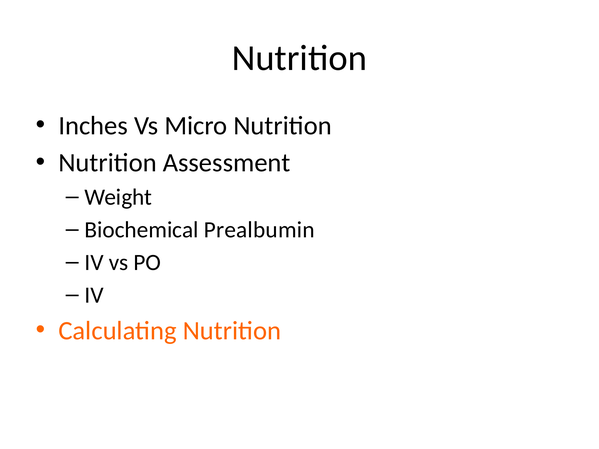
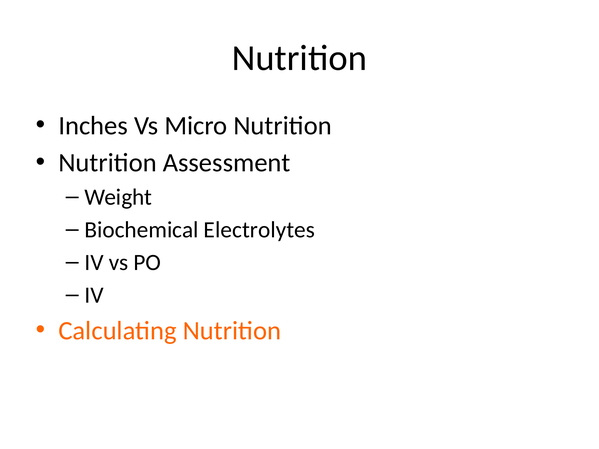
Prealbumin: Prealbumin -> Electrolytes
